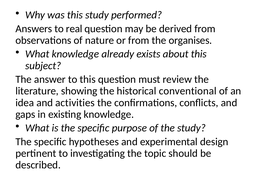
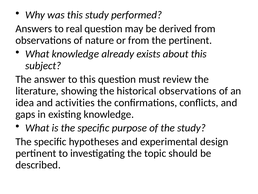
the organises: organises -> pertinent
historical conventional: conventional -> observations
